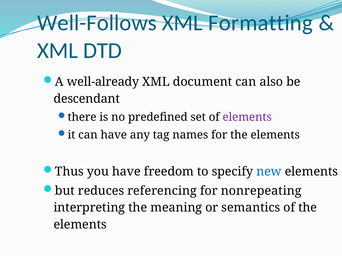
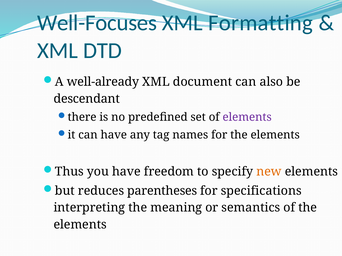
Well-Follows: Well-Follows -> Well-Focuses
new colour: blue -> orange
referencing: referencing -> parentheses
nonrepeating: nonrepeating -> specifications
